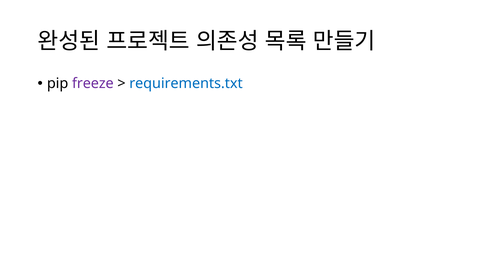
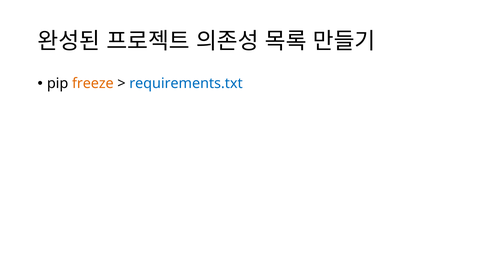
freeze colour: purple -> orange
